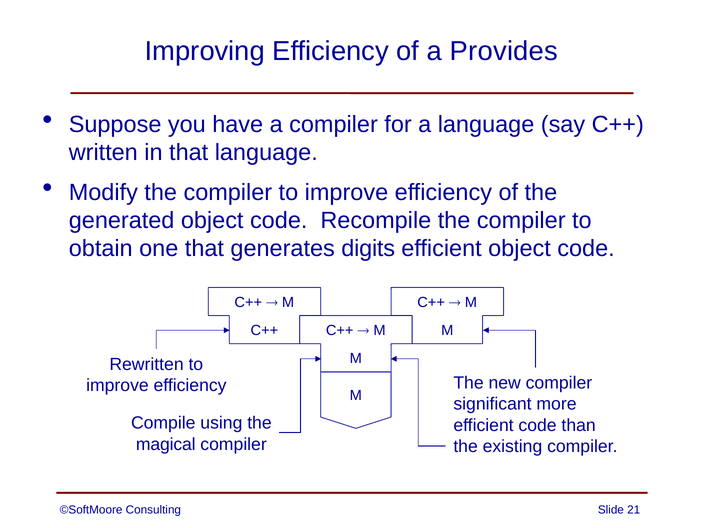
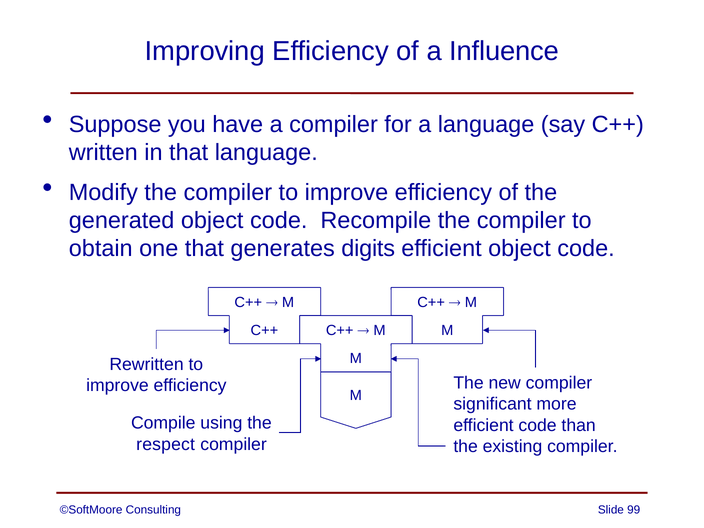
Provides: Provides -> Influence
magical: magical -> respect
21: 21 -> 99
